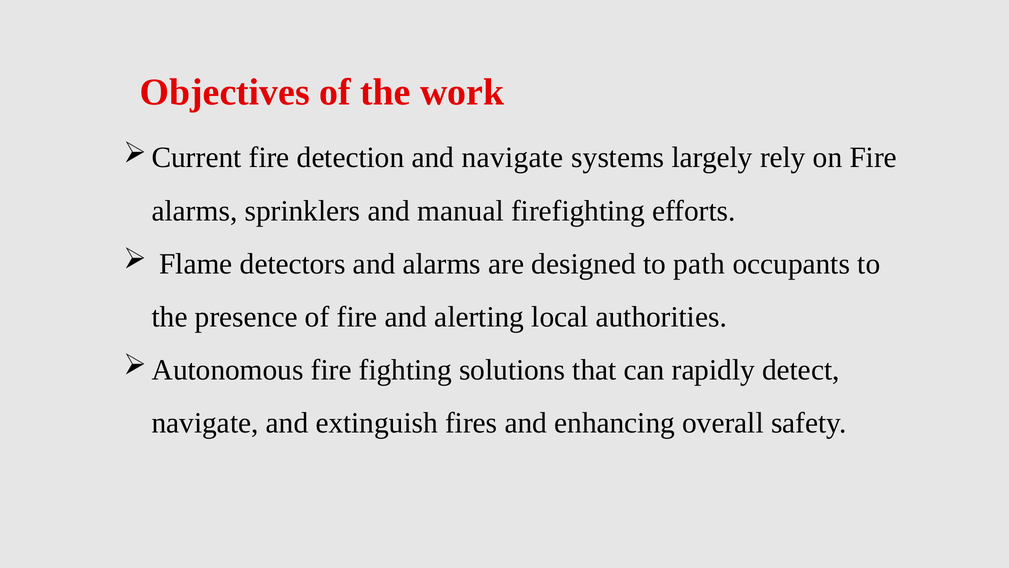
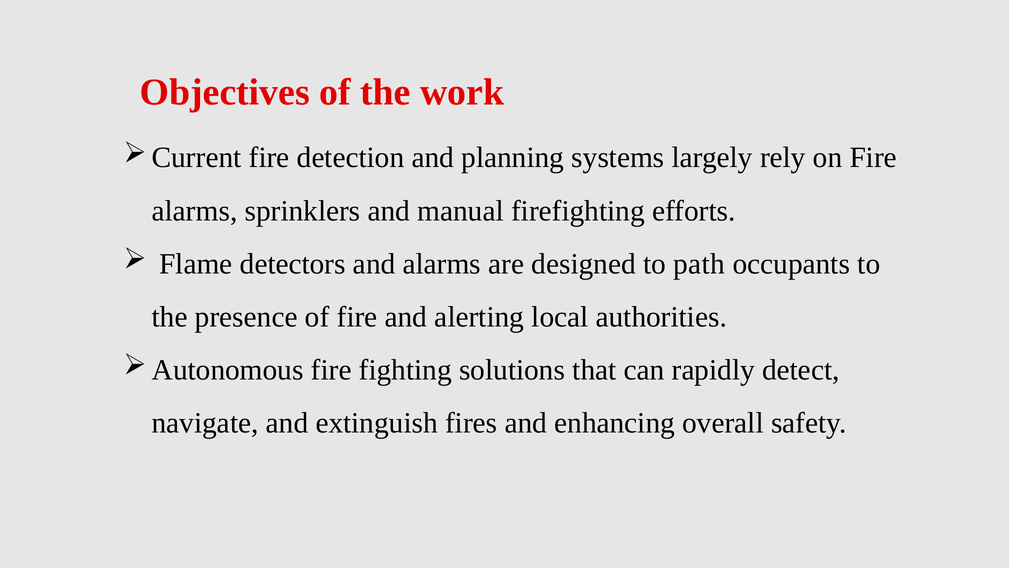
and navigate: navigate -> planning
